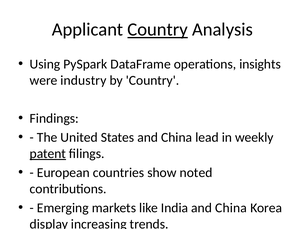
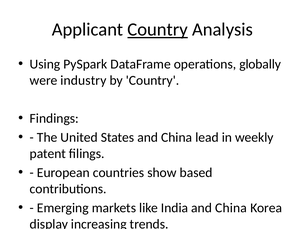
insights: insights -> globally
patent underline: present -> none
noted: noted -> based
